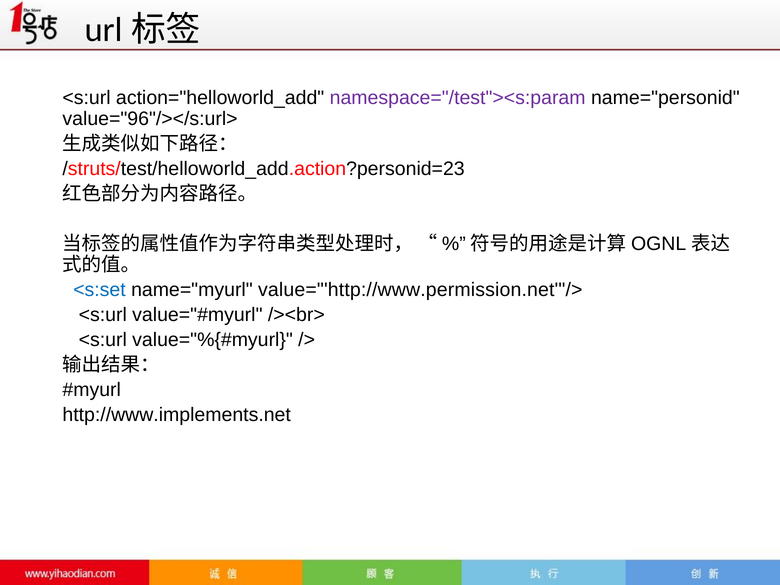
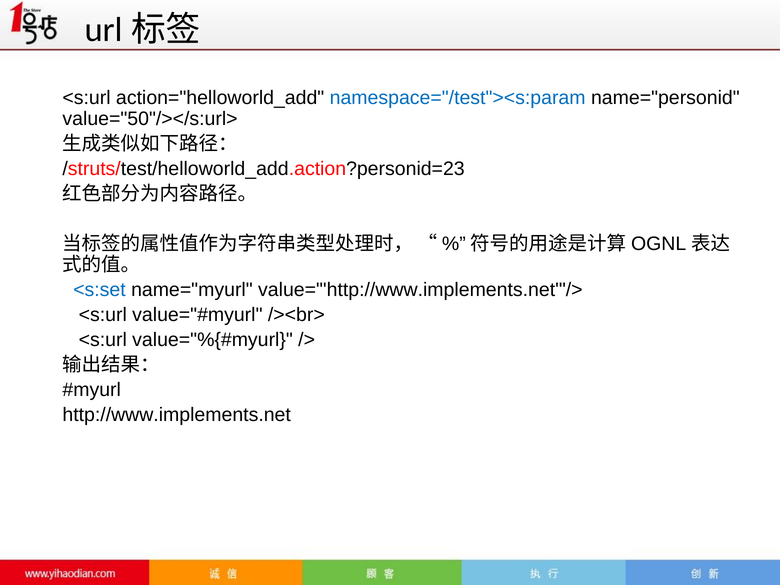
namespace="/test"><s:param colour: purple -> blue
value="96"/></s:url>: value="96"/></s:url> -> value="50"/></s:url>
value="'http://www.permission.net'"/>: value="'http://www.permission.net'"/> -> value="'http://www.implements.net'"/>
